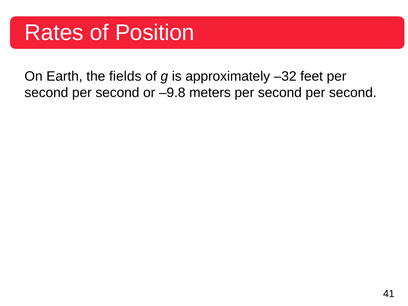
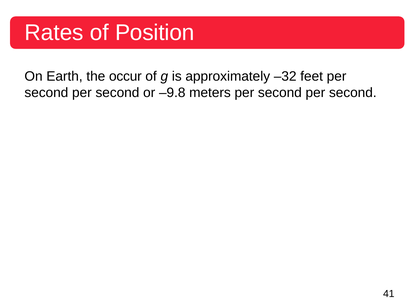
fields: fields -> occur
